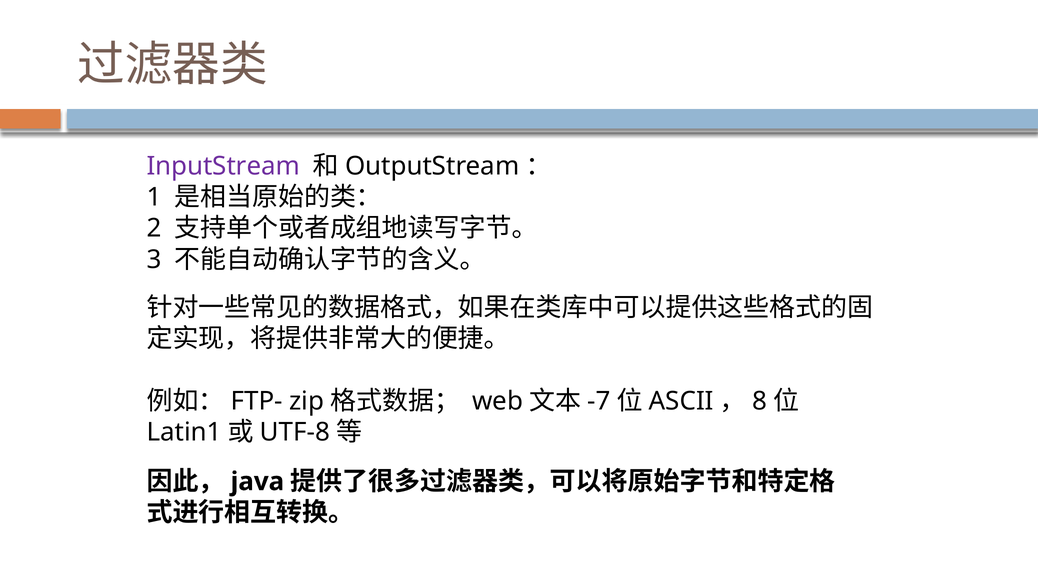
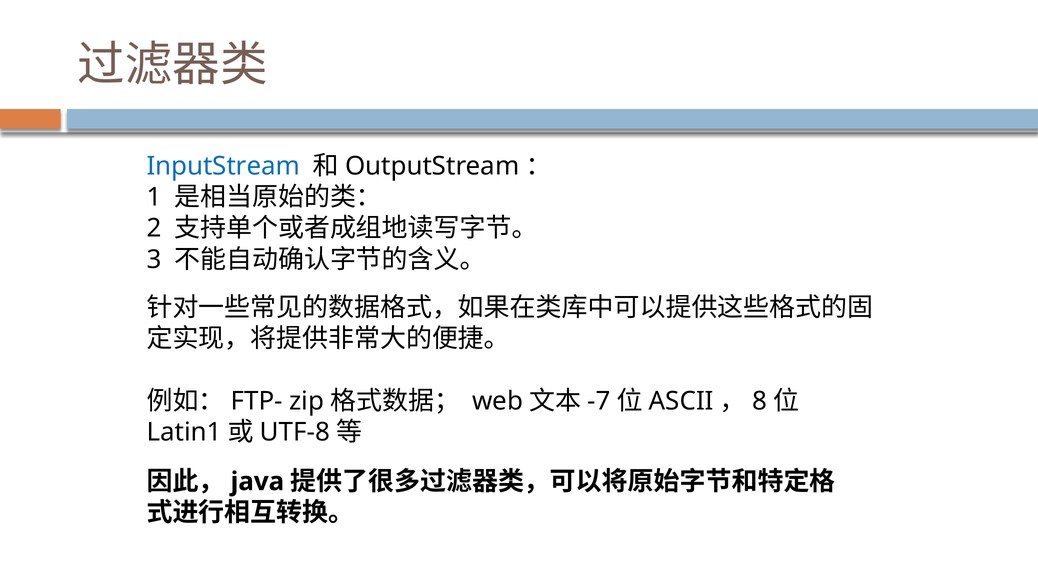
InputStream colour: purple -> blue
